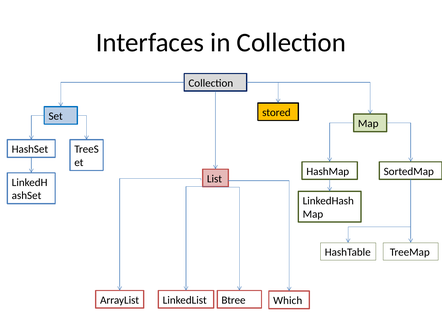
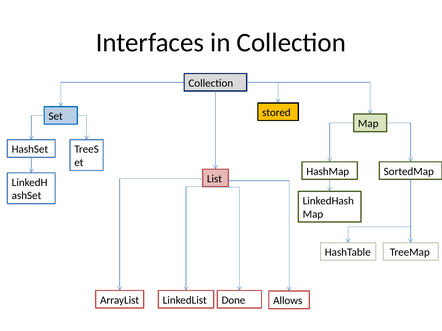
Btree: Btree -> Done
Which: Which -> Allows
